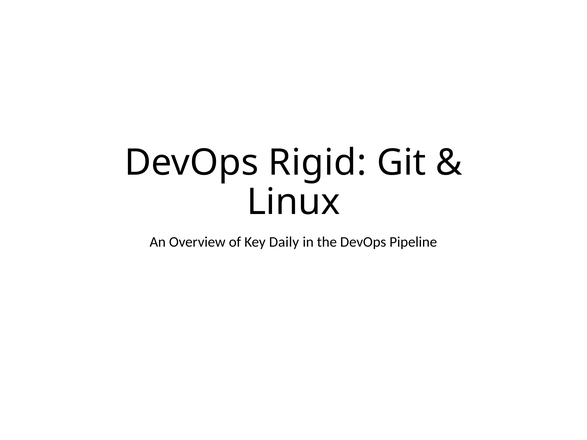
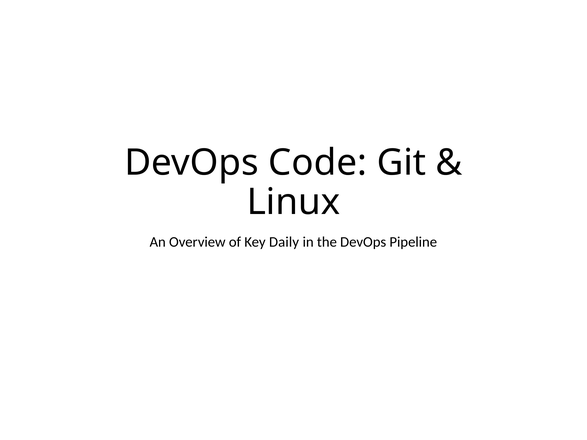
Rigid: Rigid -> Code
